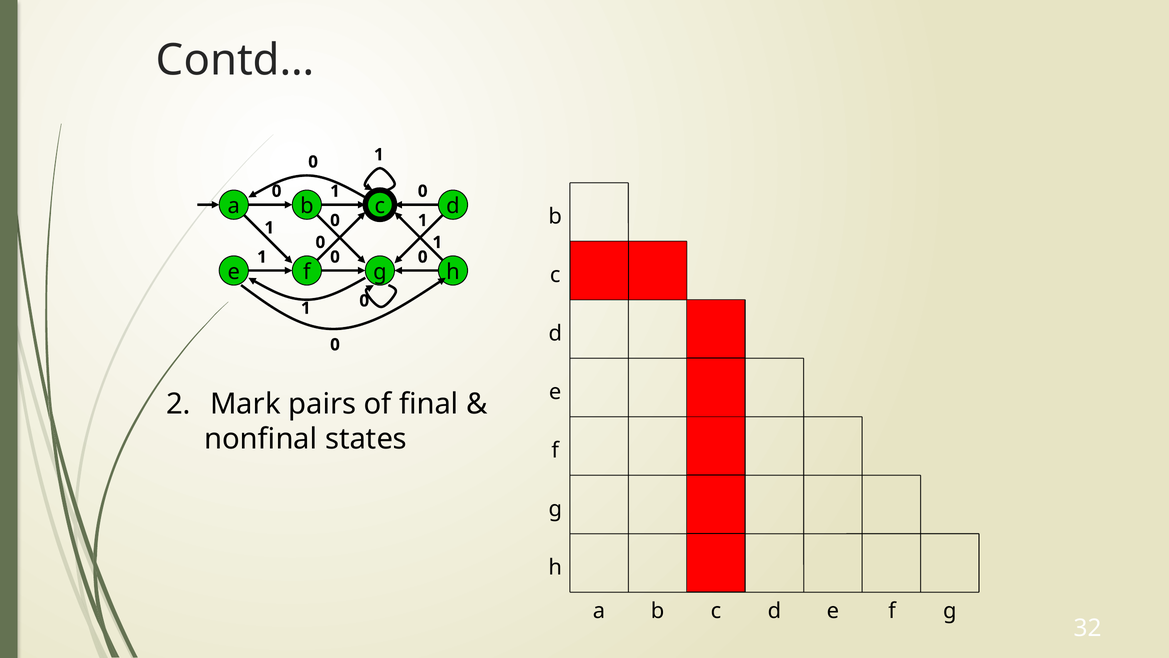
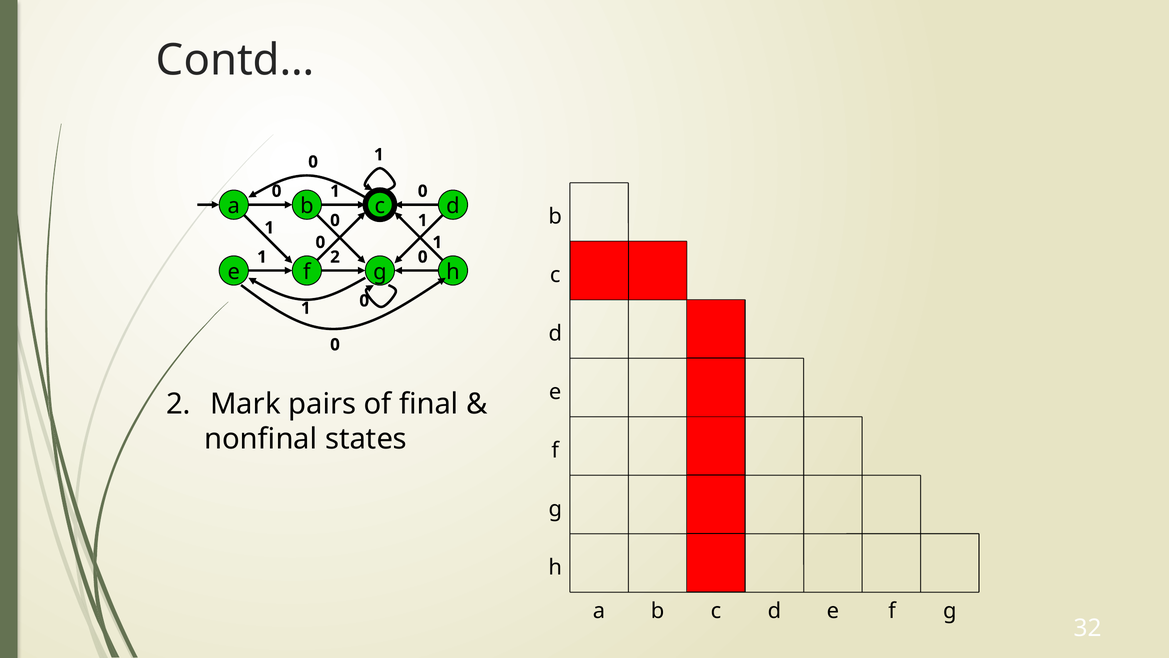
1 0: 0 -> 2
